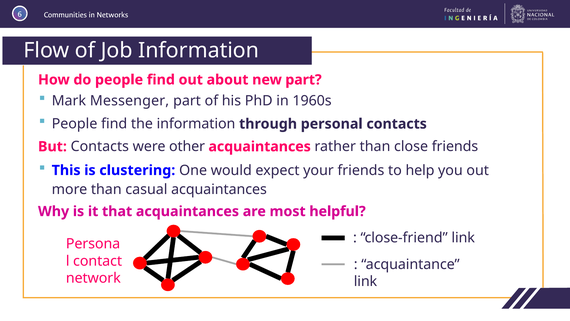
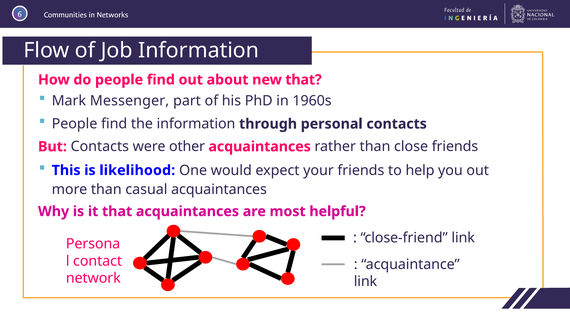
new part: part -> that
clustering: clustering -> likelihood
